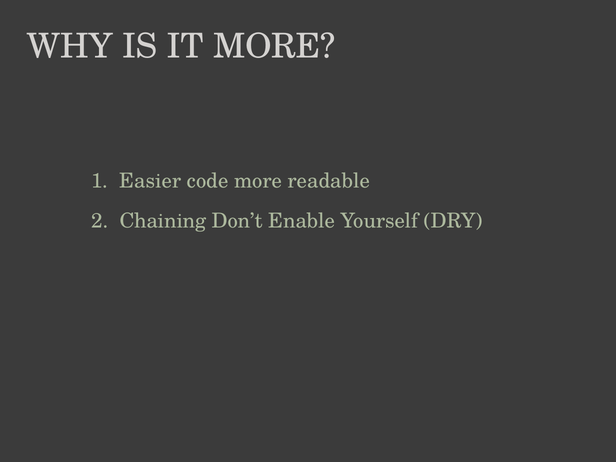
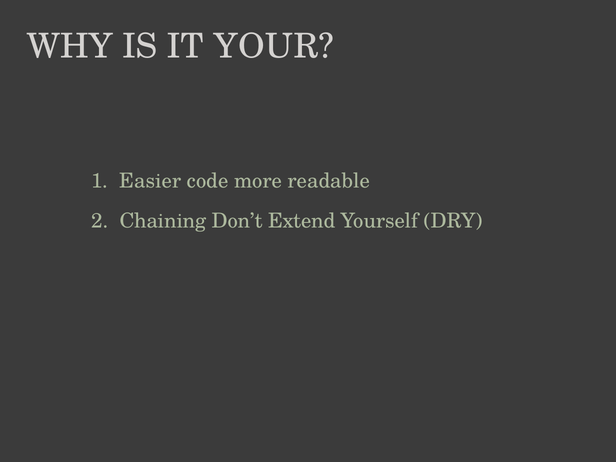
IT MORE: MORE -> YOUR
Enable: Enable -> Extend
